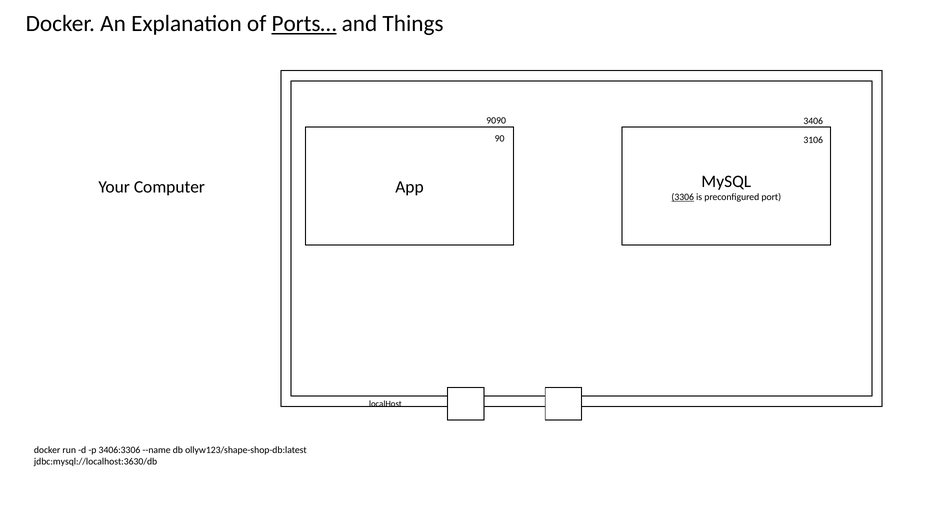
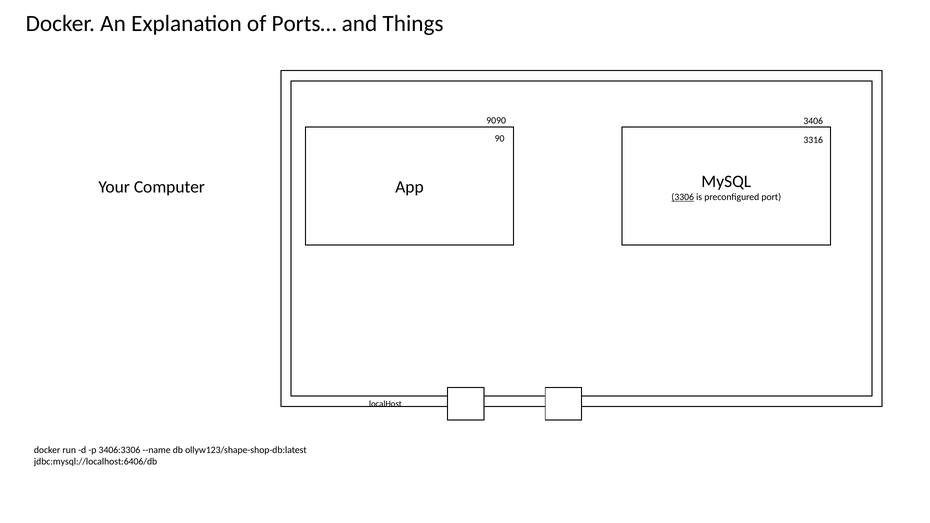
Ports… underline: present -> none
3106: 3106 -> 3316
jdbc:mysql://localhost:3630/db: jdbc:mysql://localhost:3630/db -> jdbc:mysql://localhost:6406/db
